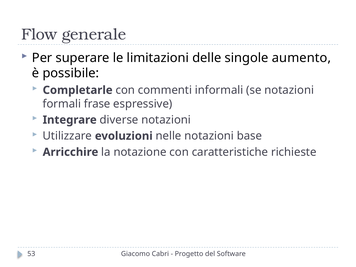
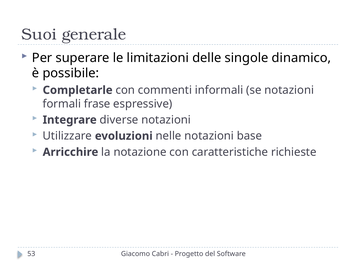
Flow: Flow -> Suoi
aumento: aumento -> dinamico
